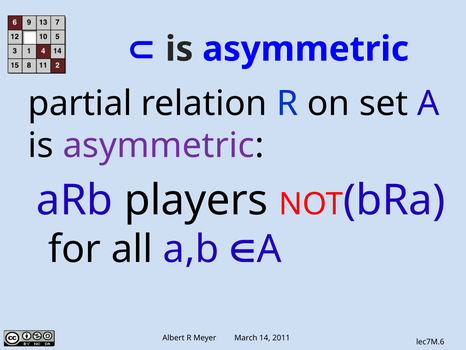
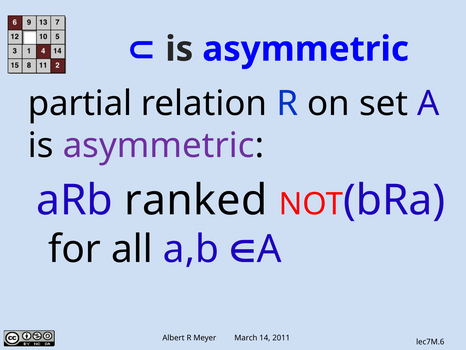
players: players -> ranked
